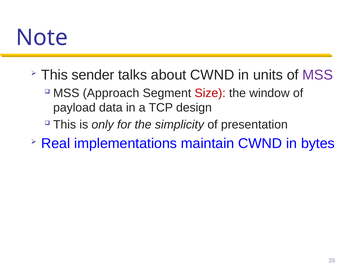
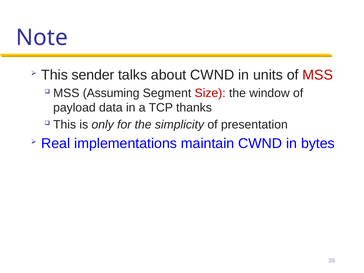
MSS at (318, 75) colour: purple -> red
Approach: Approach -> Assuming
design: design -> thanks
